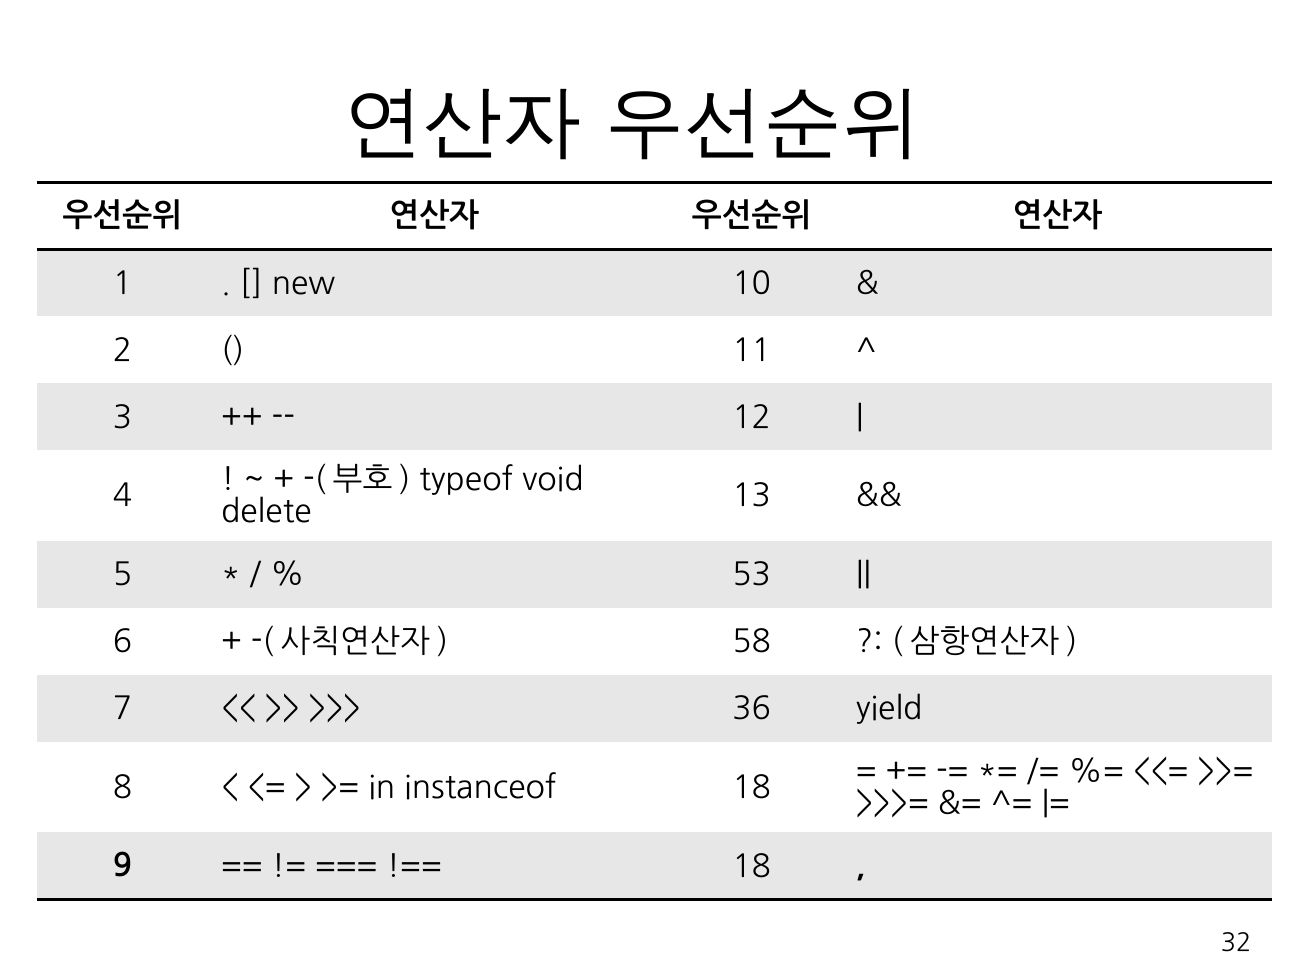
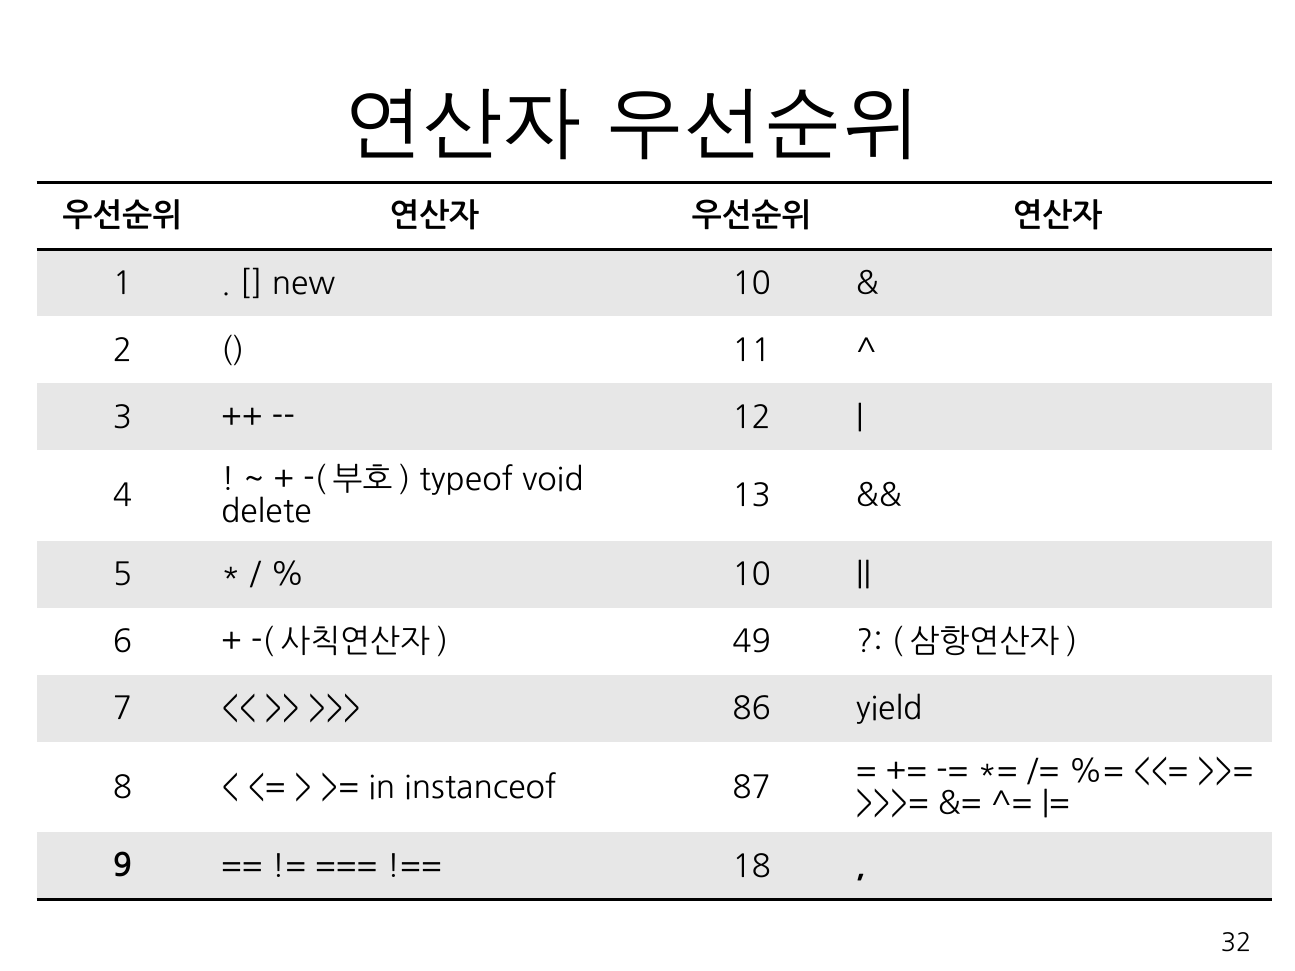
53 at (752, 575): 53 -> 10
58: 58 -> 49
36: 36 -> 86
instanceof 18: 18 -> 87
